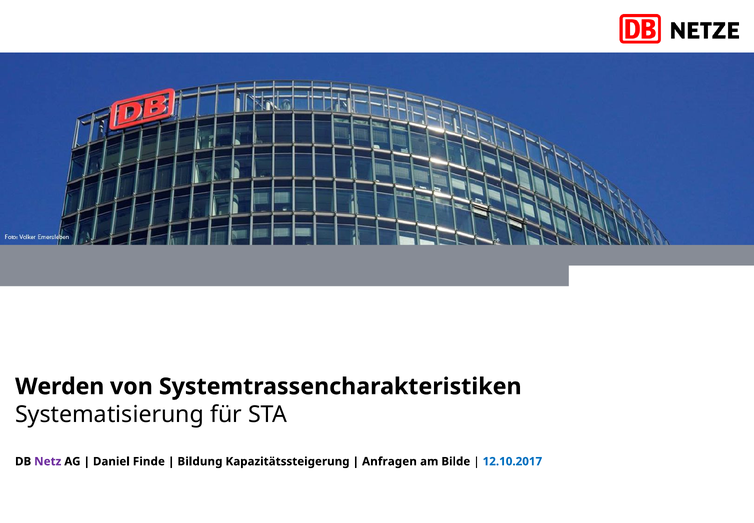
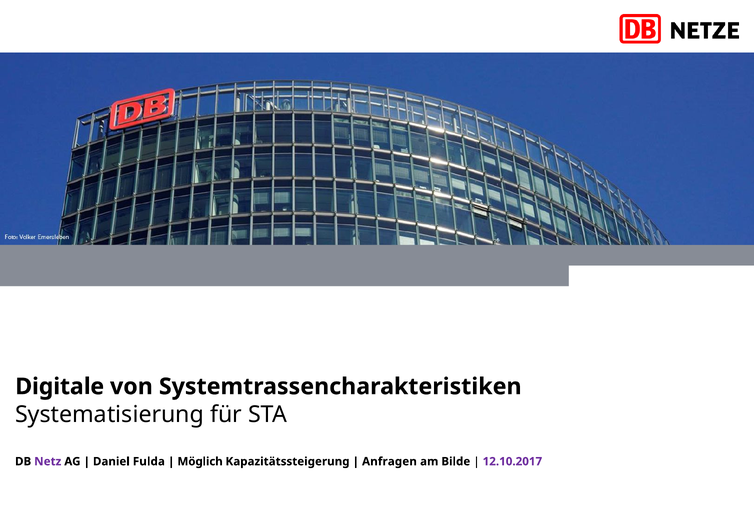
Werden: Werden -> Digitale
Finde: Finde -> Fulda
Bildung: Bildung -> Möglich
12.10.2017 colour: blue -> purple
